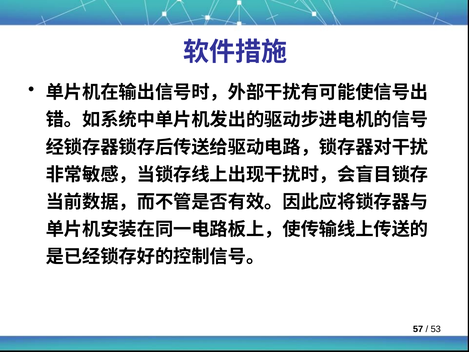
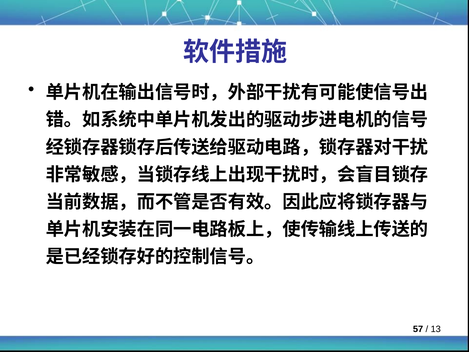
53: 53 -> 13
